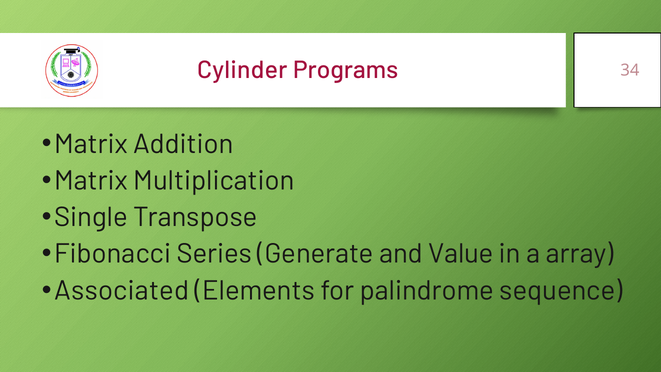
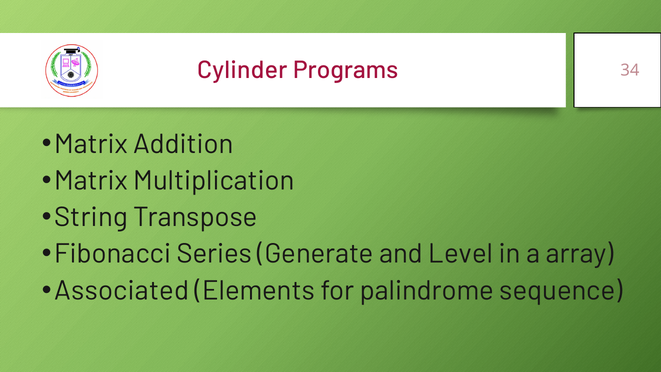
Single: Single -> String
Value: Value -> Level
